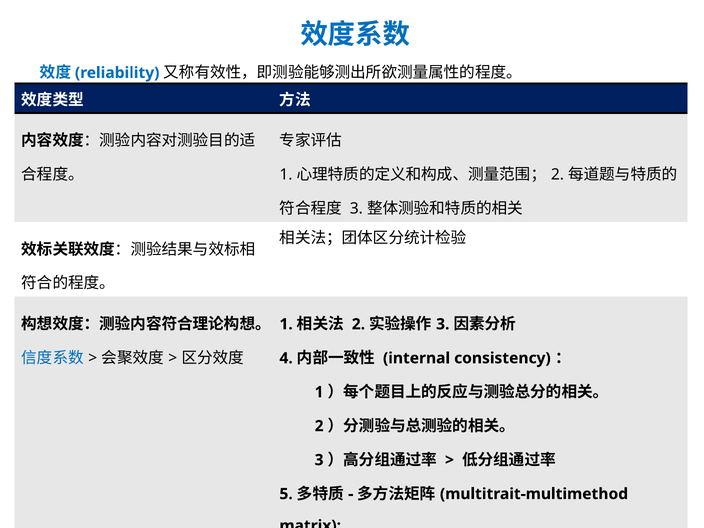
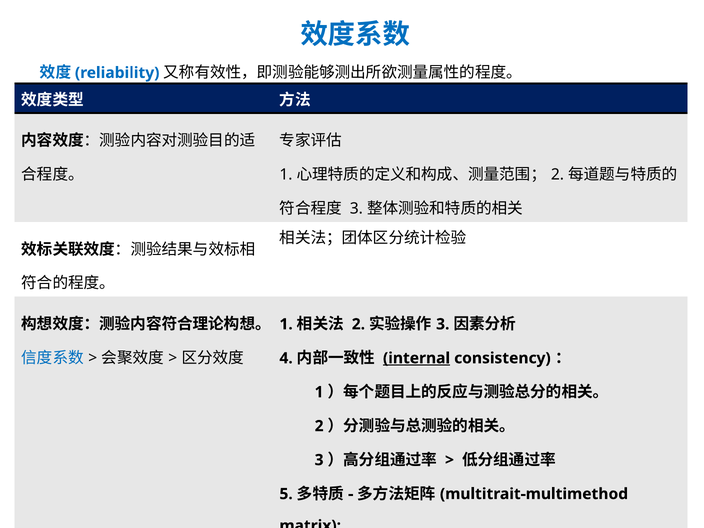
internal underline: none -> present
